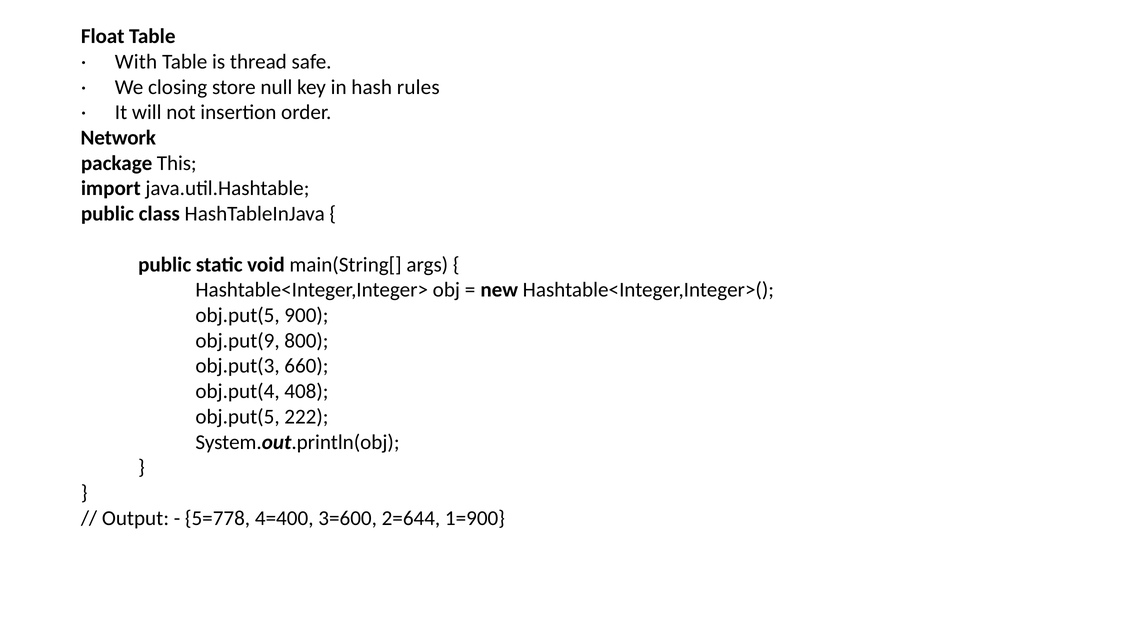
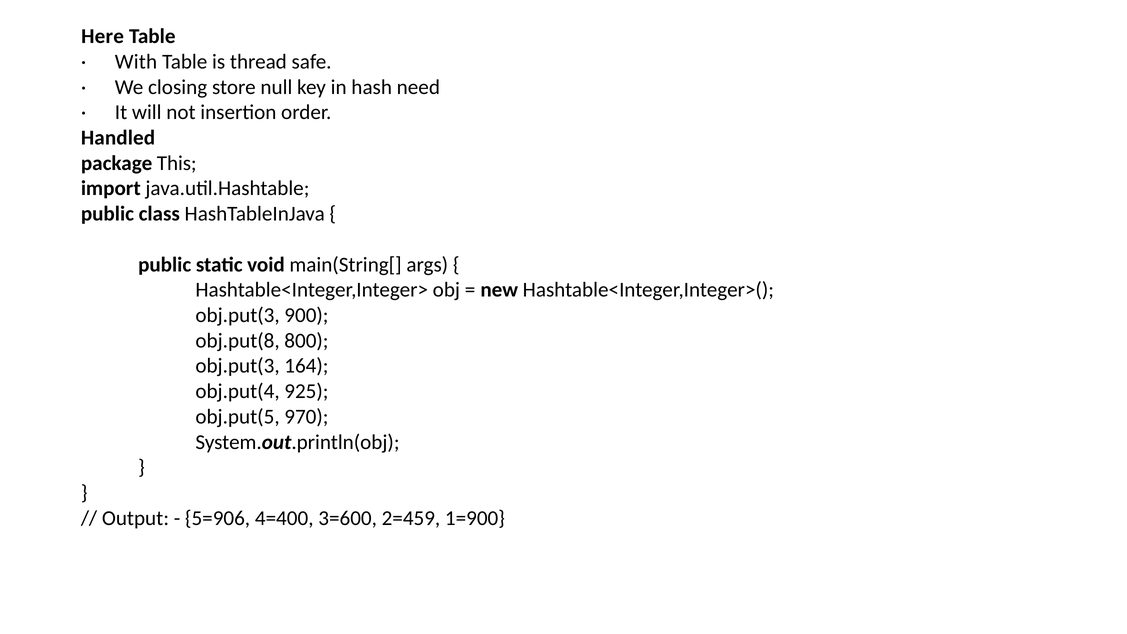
Float: Float -> Here
rules: rules -> need
Network: Network -> Handled
obj.put(5 at (238, 315): obj.put(5 -> obj.put(3
obj.put(9: obj.put(9 -> obj.put(8
660: 660 -> 164
408: 408 -> 925
222: 222 -> 970
5=778: 5=778 -> 5=906
2=644: 2=644 -> 2=459
